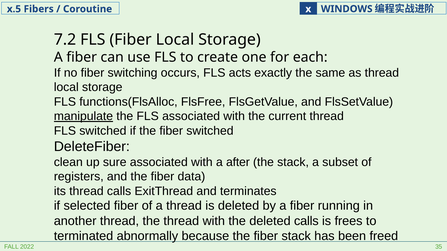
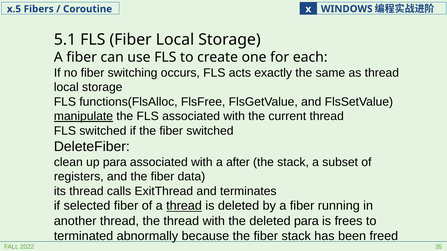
7.2: 7.2 -> 5.1
up sure: sure -> para
thread at (184, 206) underline: none -> present
deleted calls: calls -> para
